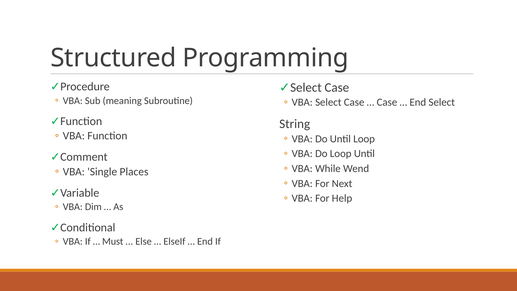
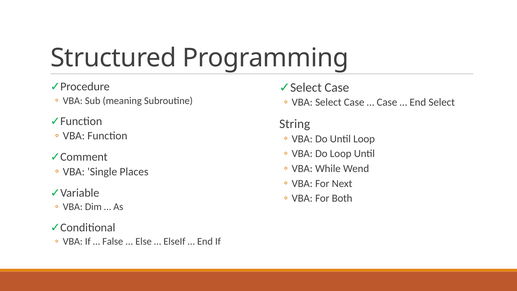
Help: Help -> Both
Must: Must -> False
